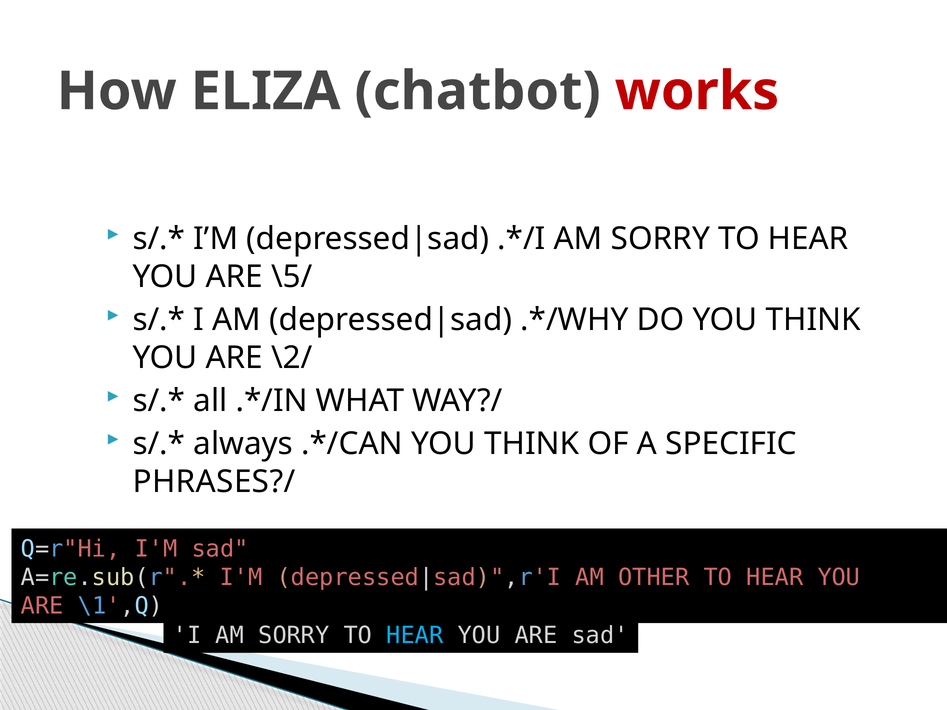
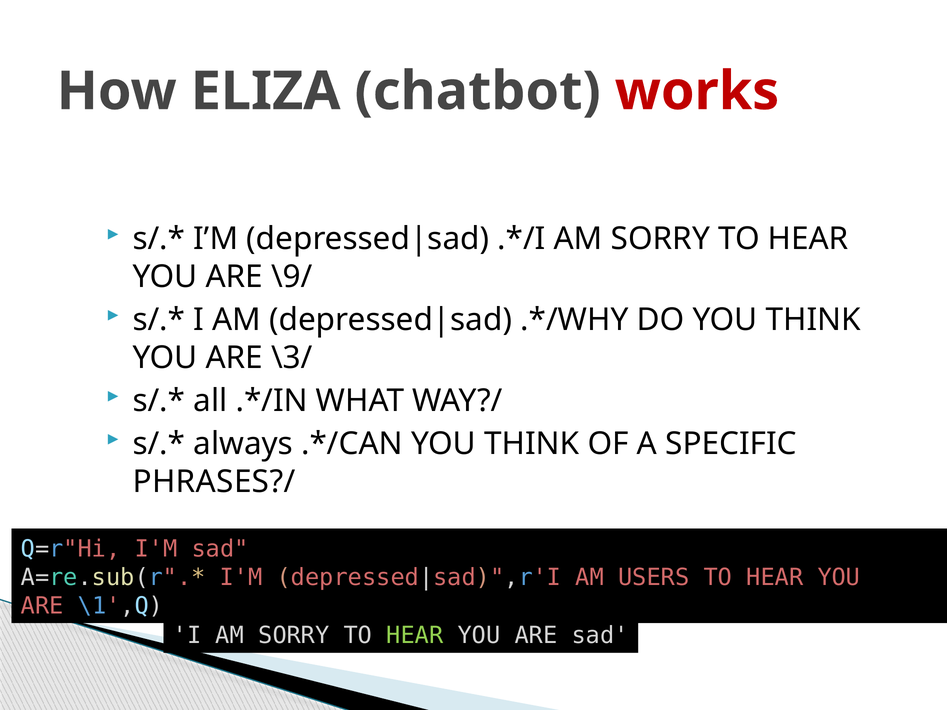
\5/: \5/ -> \9/
\2/: \2/ -> \3/
OTHER: OTHER -> USERS
HEAR at (415, 636) colour: light blue -> light green
